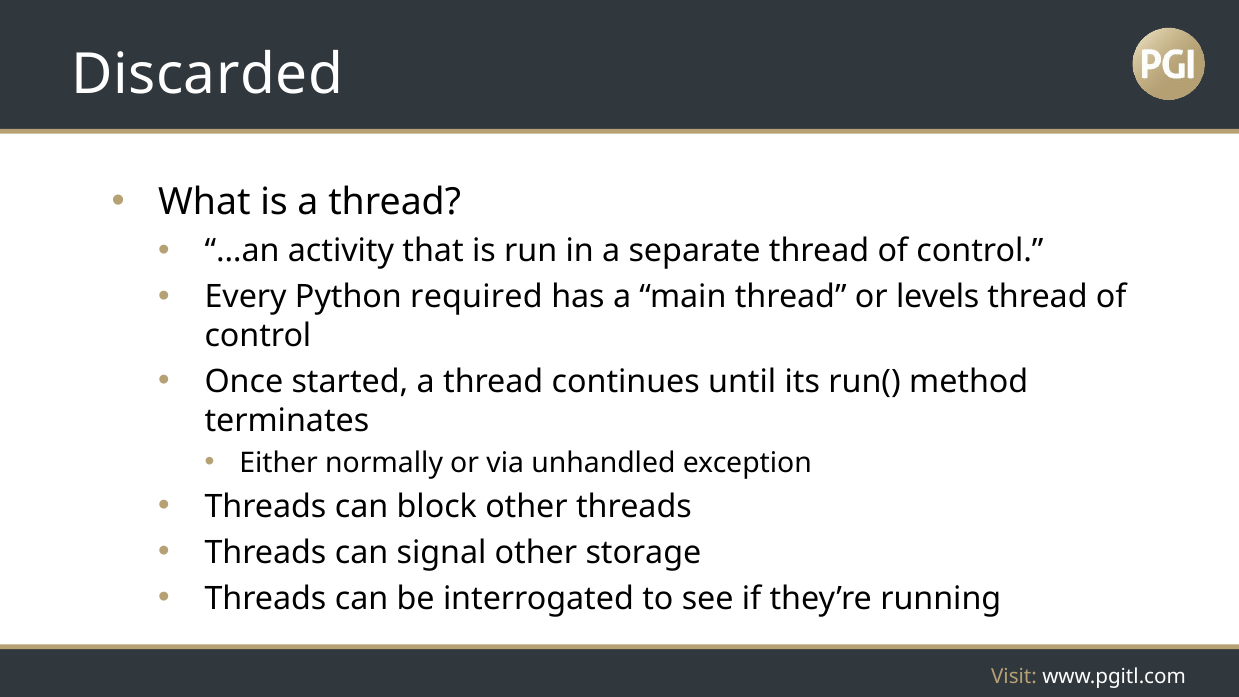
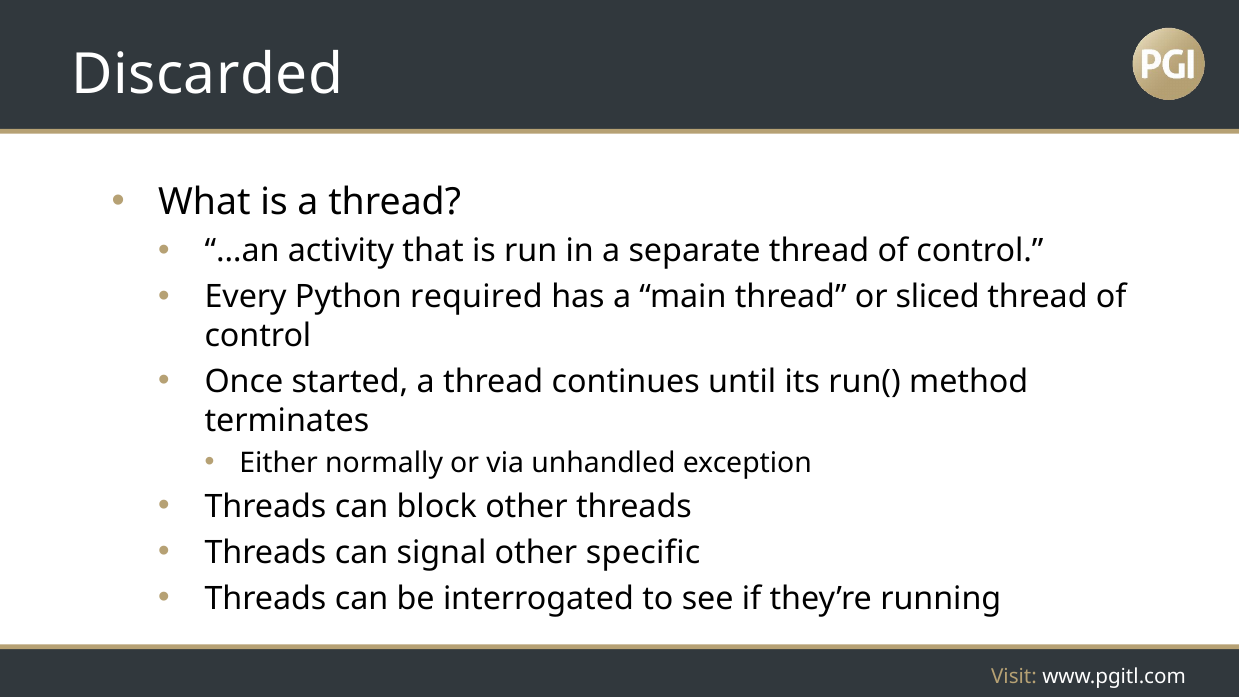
levels: levels -> sliced
storage: storage -> specific
